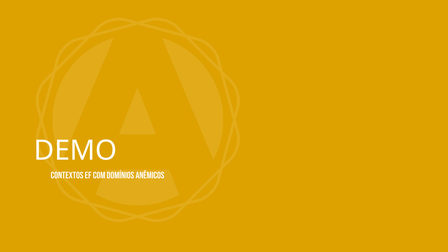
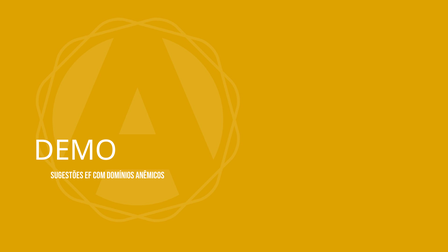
Contextos: Contextos -> Sugestões
